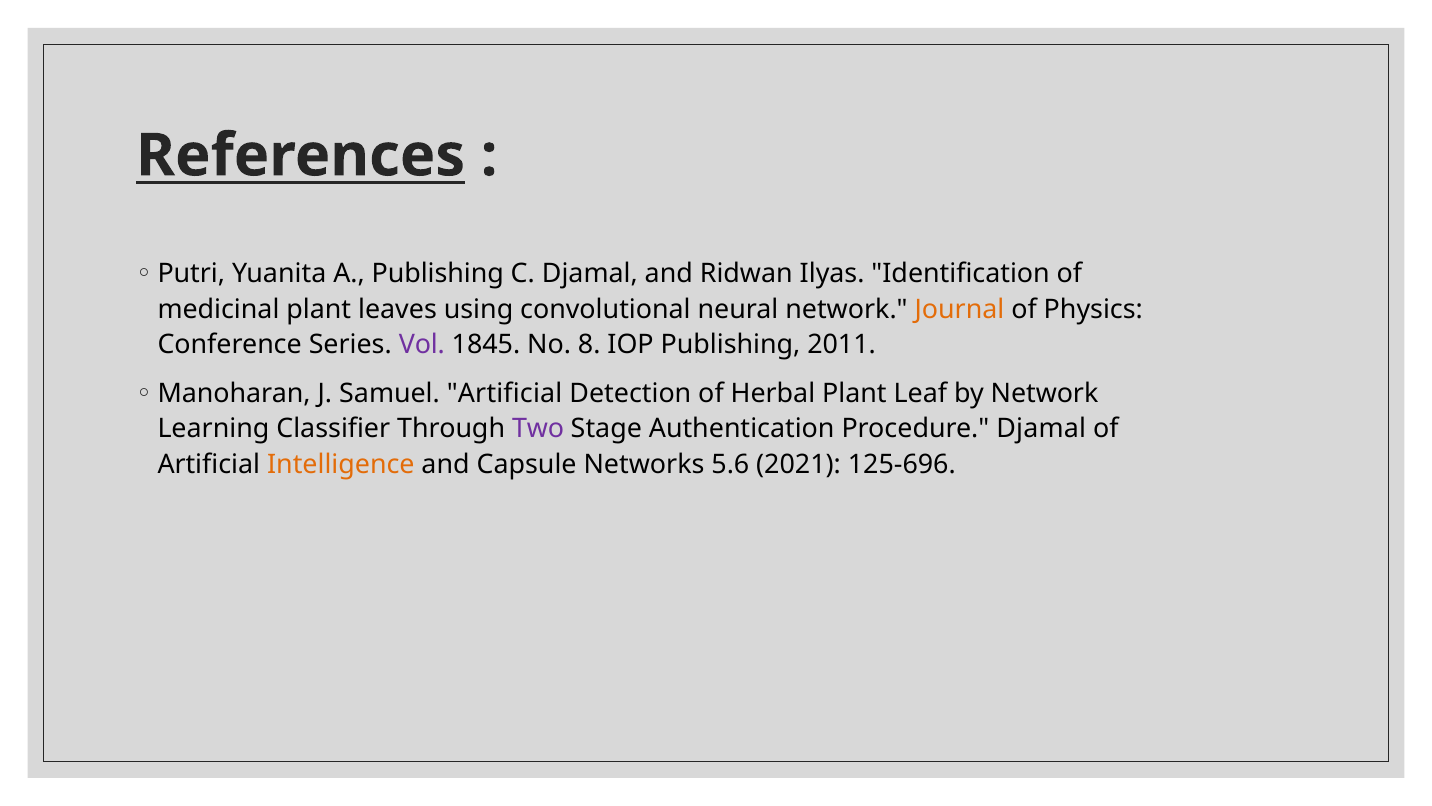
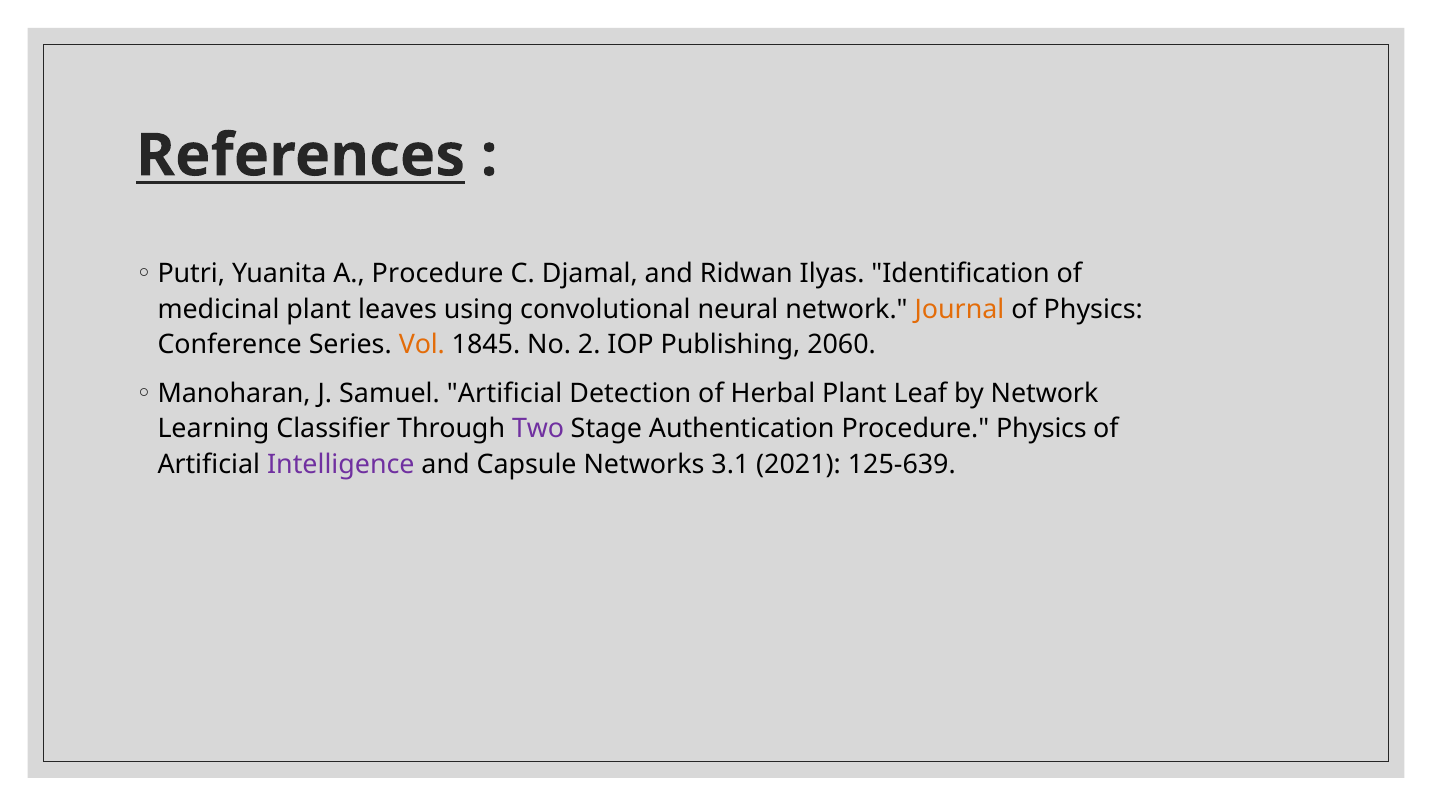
A Publishing: Publishing -> Procedure
Vol colour: purple -> orange
8: 8 -> 2
2011: 2011 -> 2060
Procedure Djamal: Djamal -> Physics
Intelligence colour: orange -> purple
5.6: 5.6 -> 3.1
125-696: 125-696 -> 125-639
